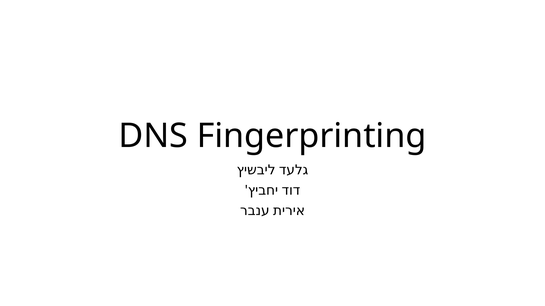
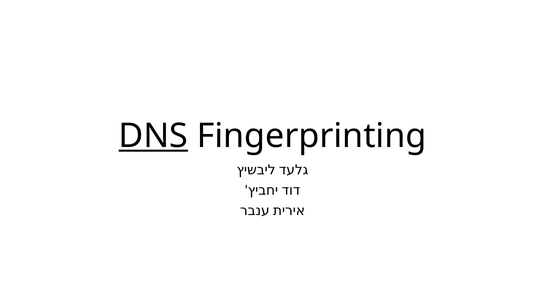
DNS underline: none -> present
